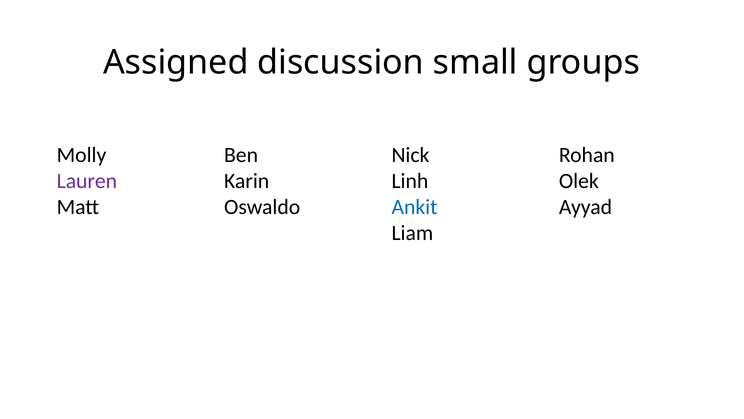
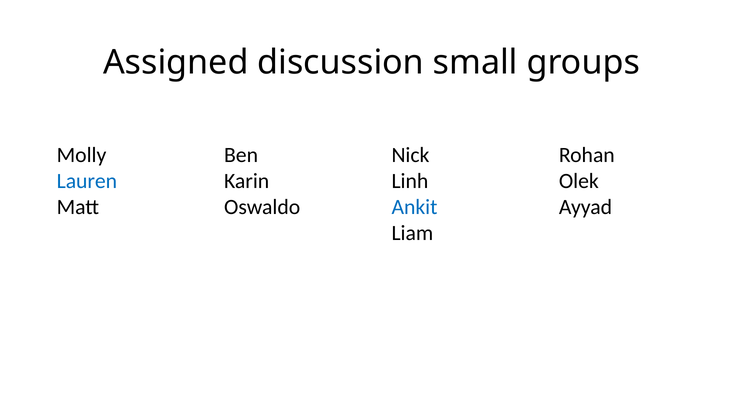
Lauren colour: purple -> blue
